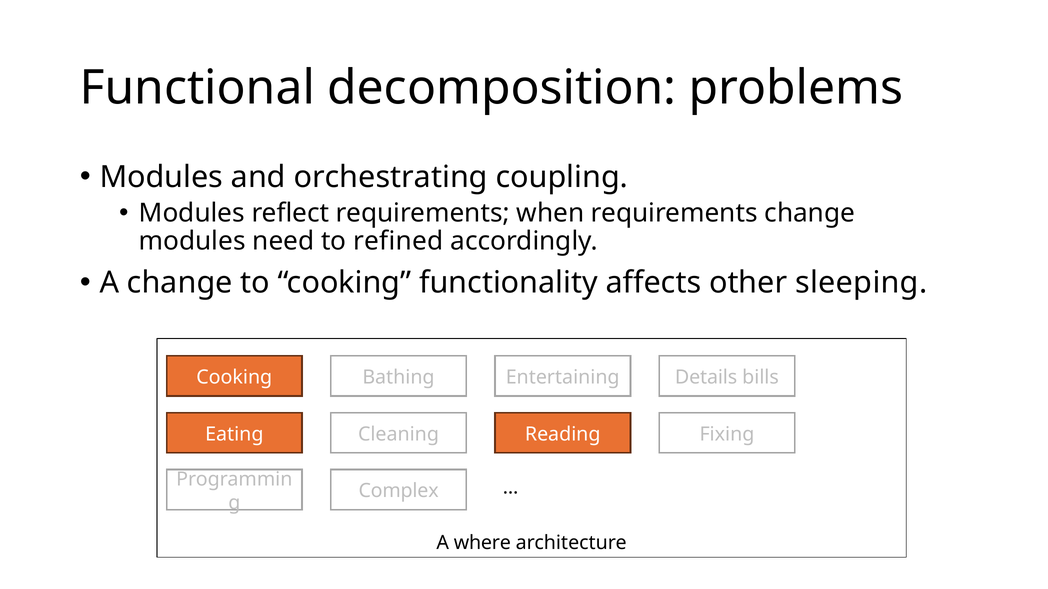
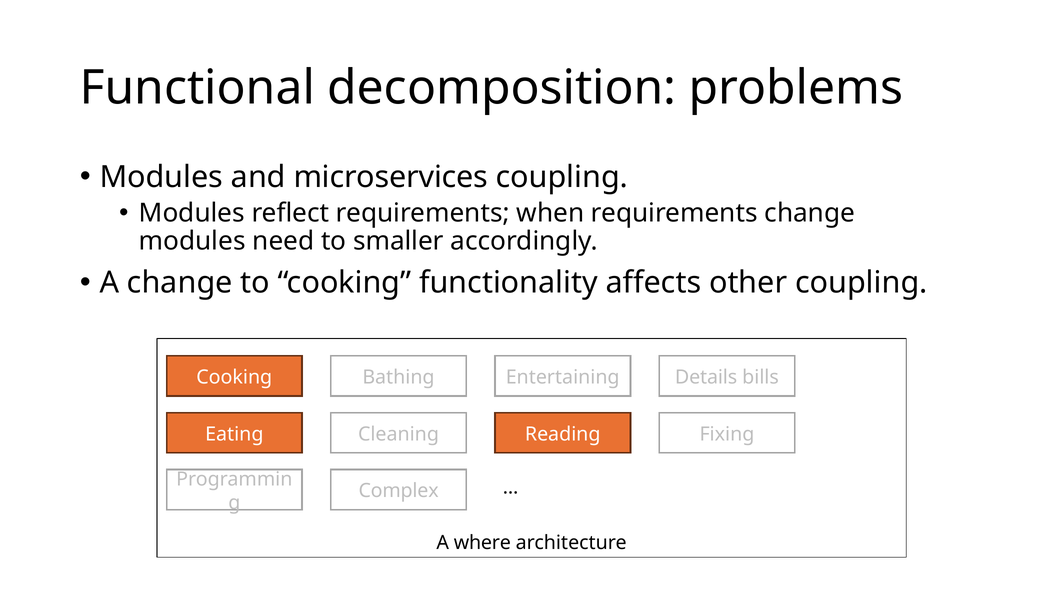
orchestrating: orchestrating -> microservices
refined: refined -> smaller
other sleeping: sleeping -> coupling
